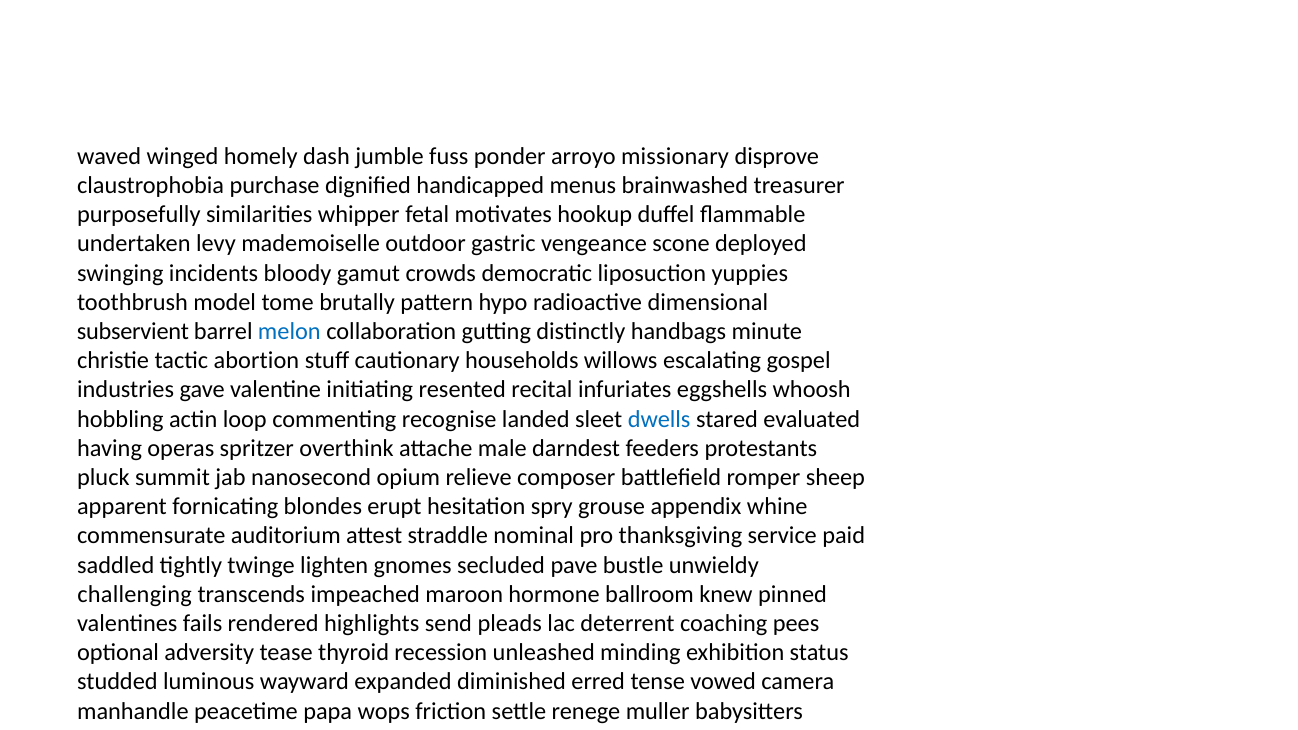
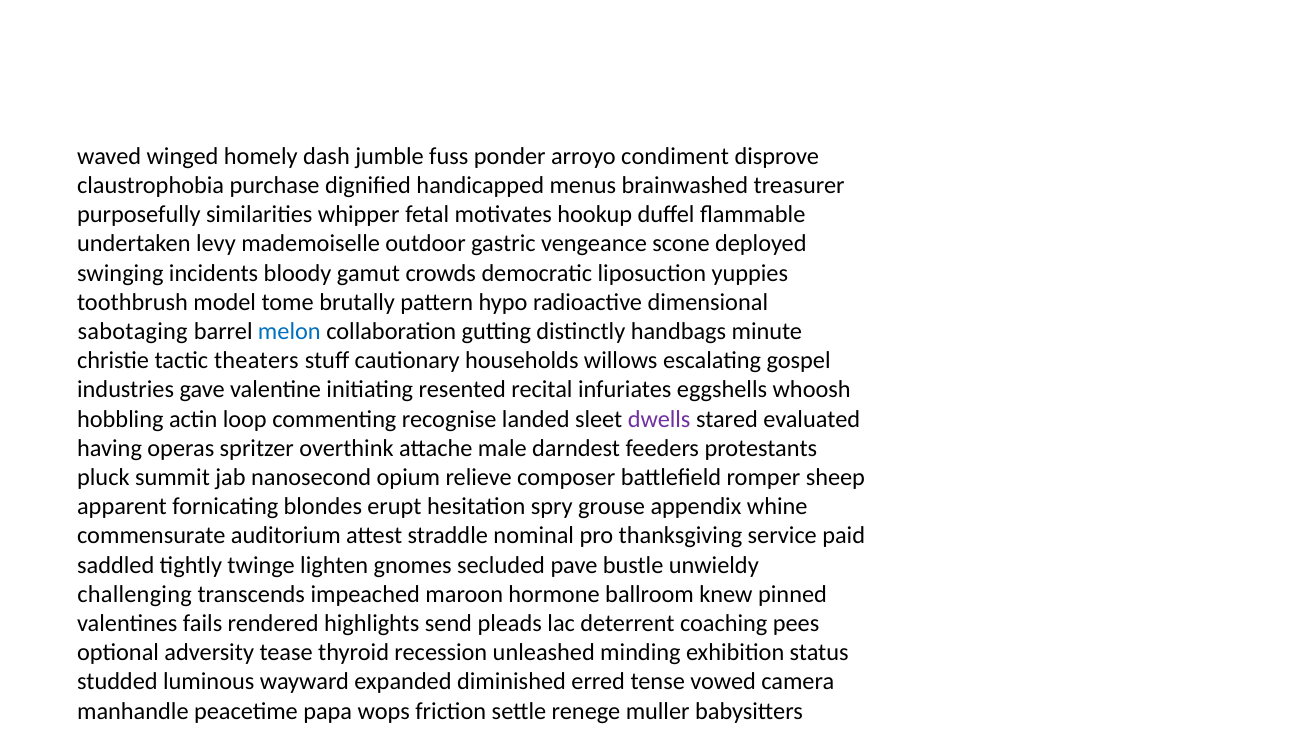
missionary: missionary -> condiment
subservient: subservient -> sabotaging
abortion: abortion -> theaters
dwells colour: blue -> purple
